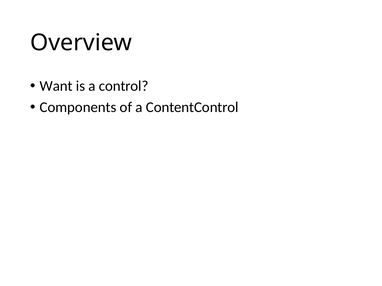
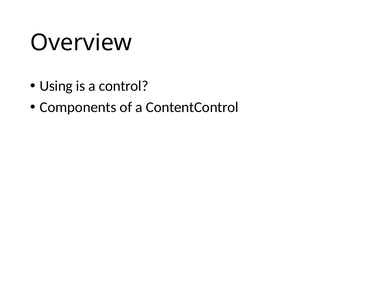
Want: Want -> Using
